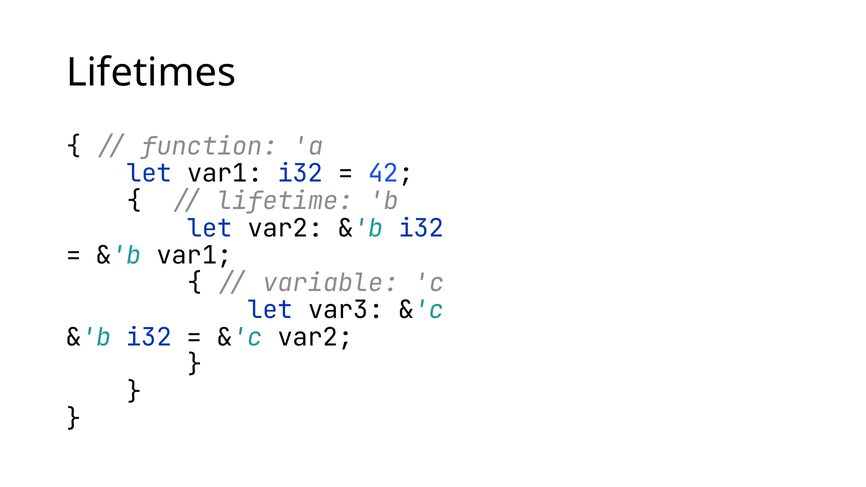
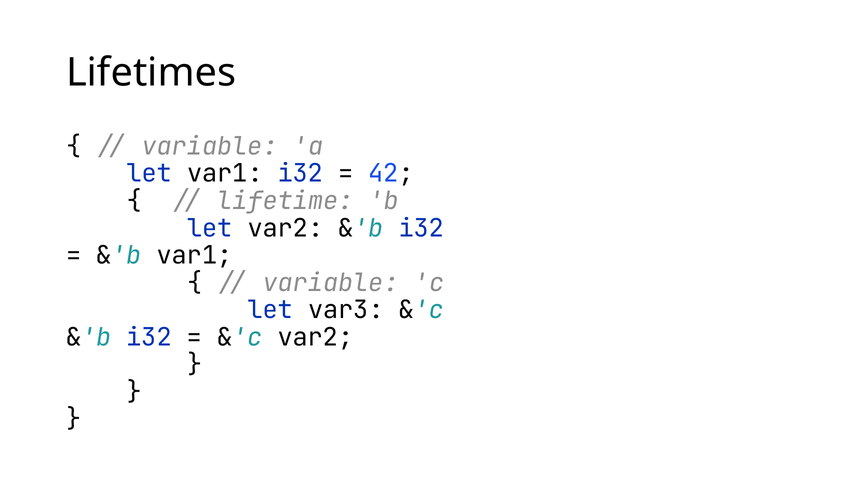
function at (210, 146): function -> variable
